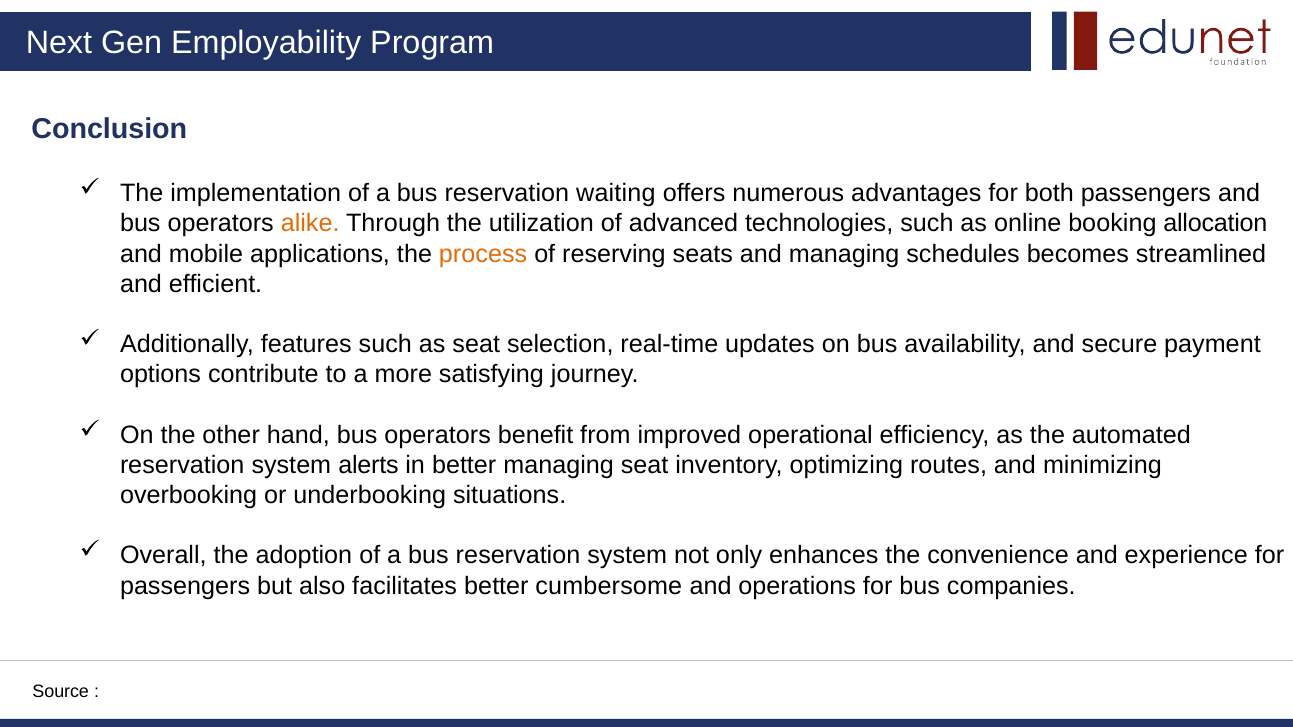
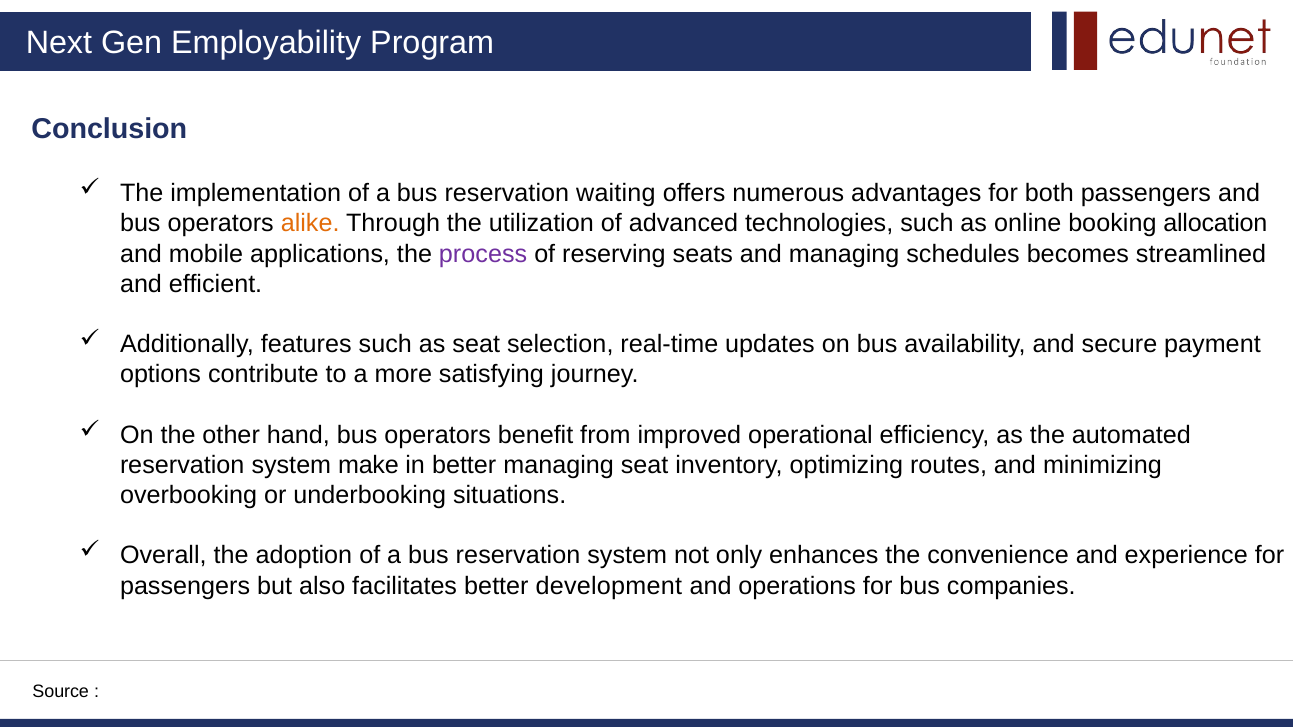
process colour: orange -> purple
alerts: alerts -> make
cumbersome: cumbersome -> development
